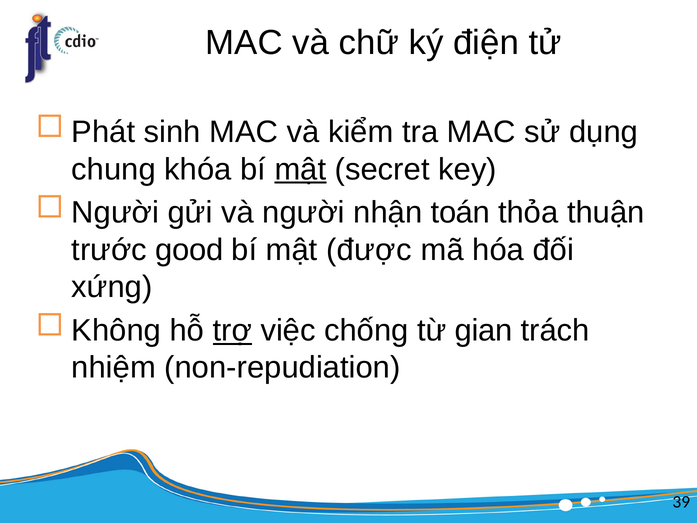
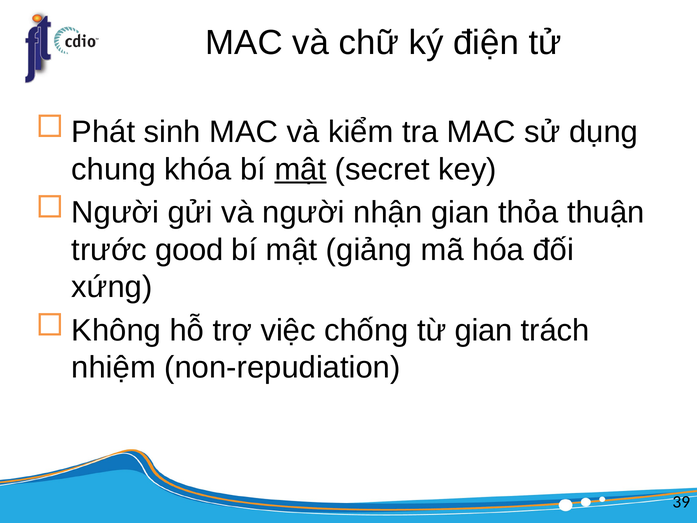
nhận toán: toán -> gian
được: được -> giảng
trợ underline: present -> none
